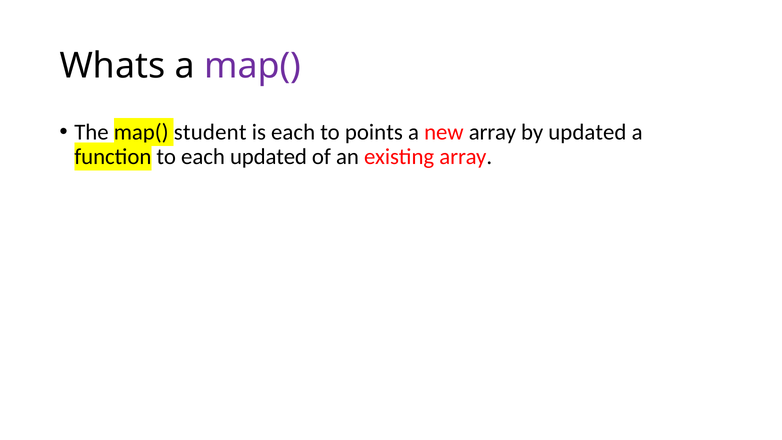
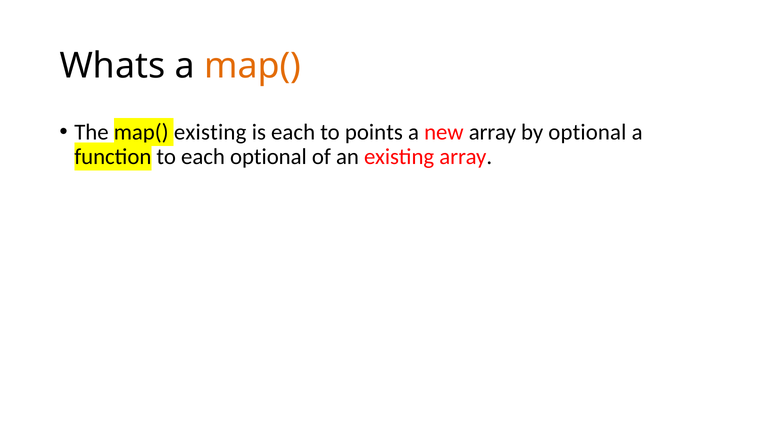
map( at (253, 66) colour: purple -> orange
map( student: student -> existing
by updated: updated -> optional
each updated: updated -> optional
